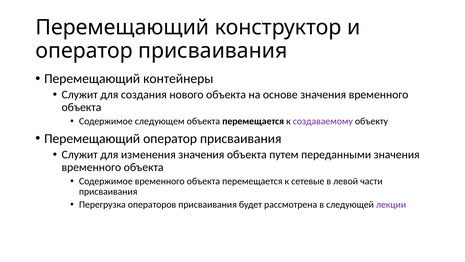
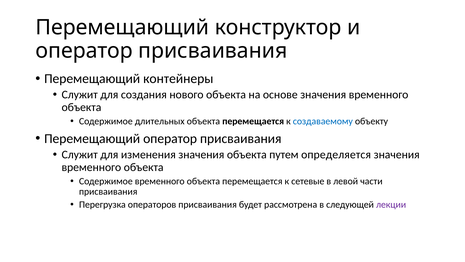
следующем: следующем -> длительных
создаваемому colour: purple -> blue
переданными: переданными -> определяется
